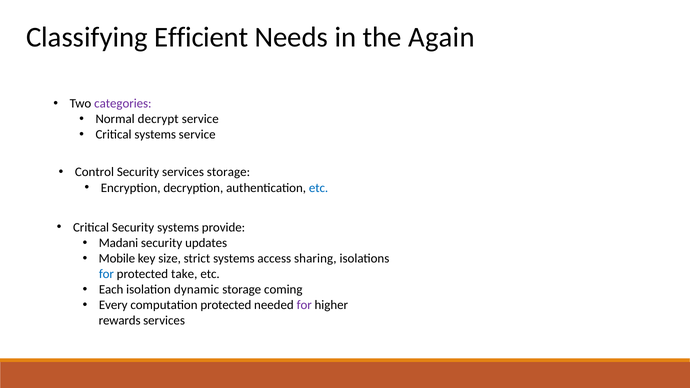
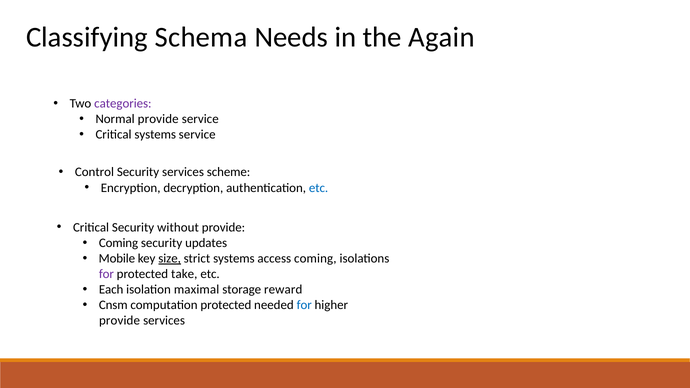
Efficient: Efficient -> Schema
Normal decrypt: decrypt -> provide
services storage: storage -> scheme
Security systems: systems -> without
Madani at (118, 243): Madani -> Coming
size underline: none -> present
access sharing: sharing -> coming
for at (106, 274) colour: blue -> purple
dynamic: dynamic -> maximal
coming: coming -> reward
Every: Every -> Cnsm
for at (304, 305) colour: purple -> blue
rewards at (120, 321): rewards -> provide
